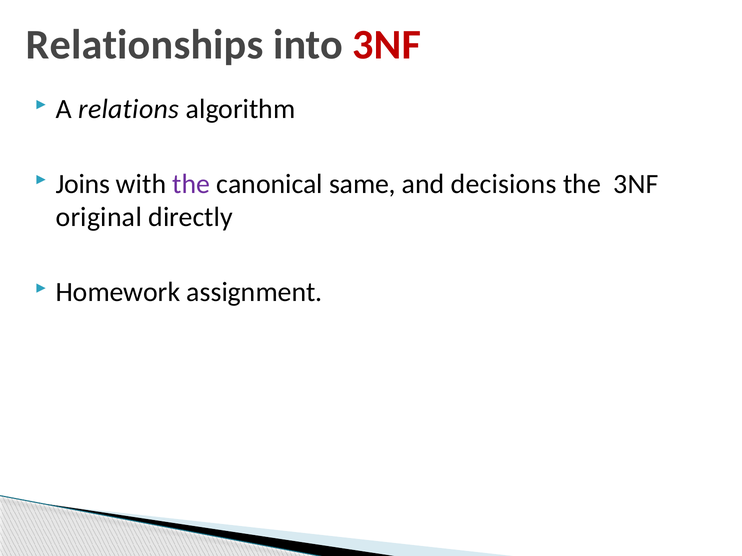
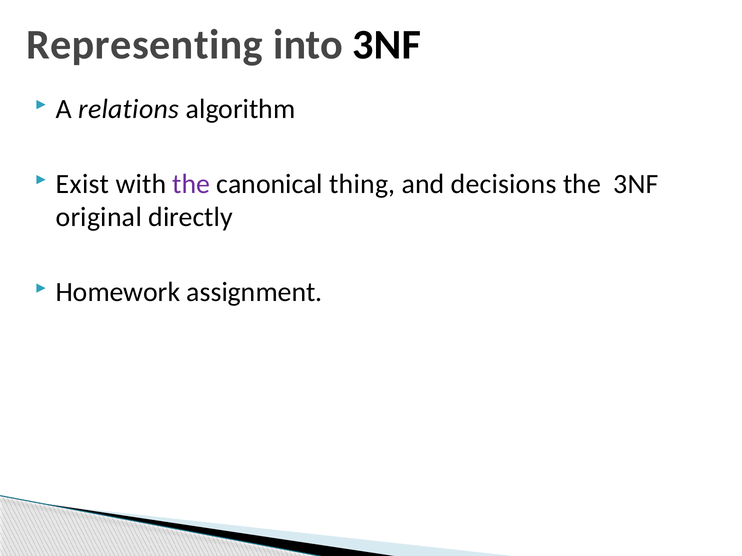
Relationships: Relationships -> Representing
3NF at (387, 45) colour: red -> black
Joins: Joins -> Exist
same: same -> thing
